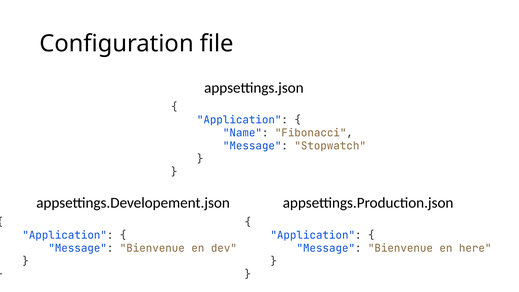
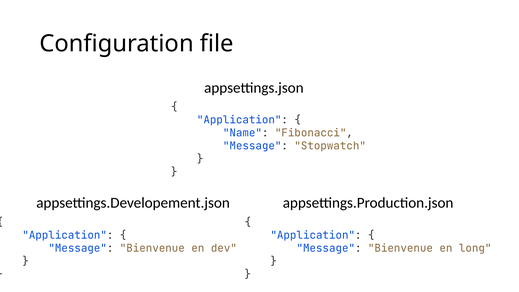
here: here -> long
